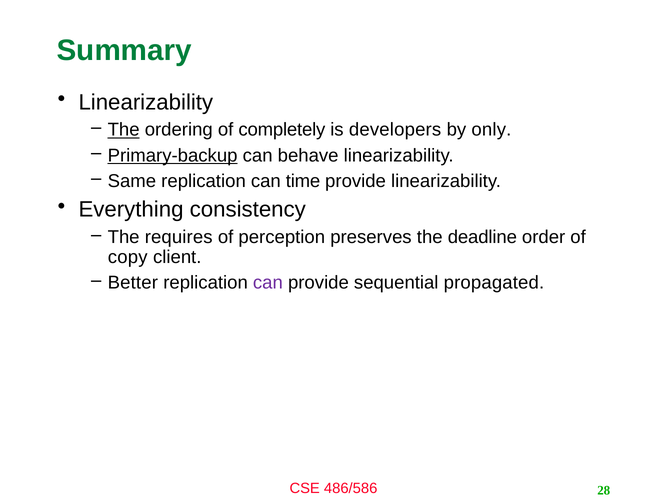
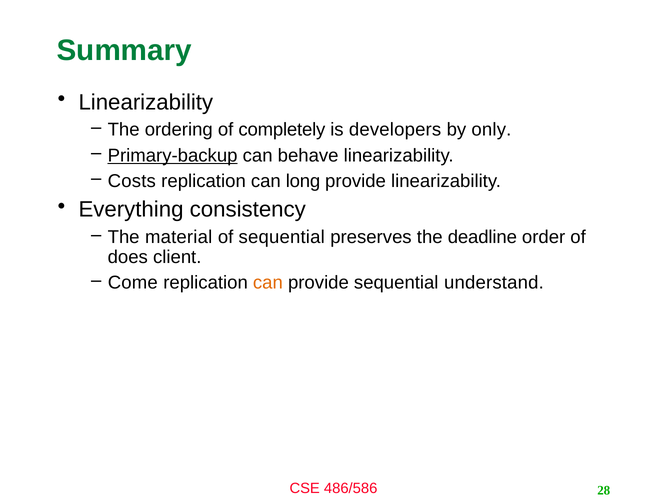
The at (124, 130) underline: present -> none
Same: Same -> Costs
time: time -> long
requires: requires -> material
of perception: perception -> sequential
copy: copy -> does
Better: Better -> Come
can at (268, 283) colour: purple -> orange
propagated: propagated -> understand
